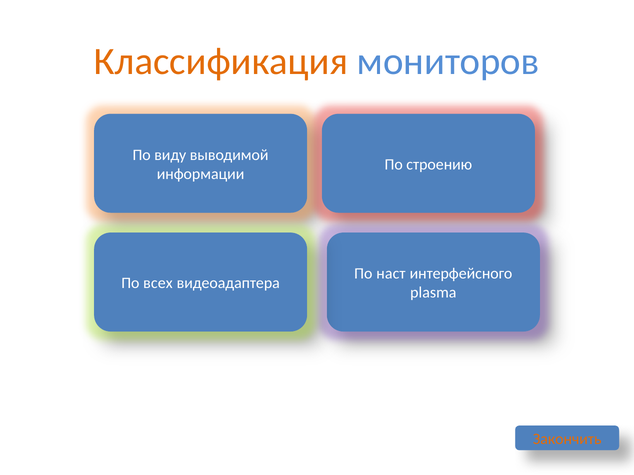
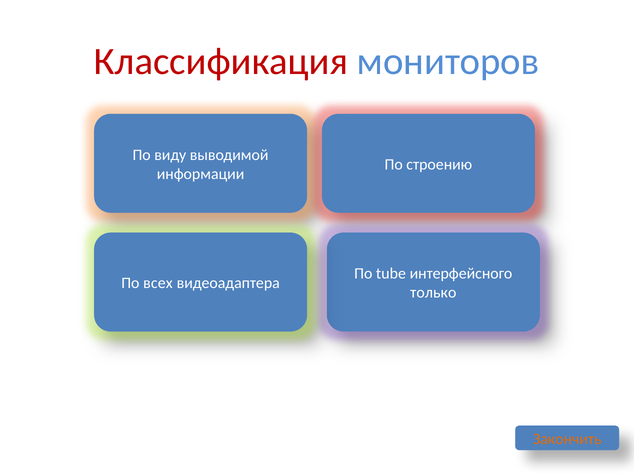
Классификация colour: orange -> red
наст: наст -> tube
plasma: plasma -> только
